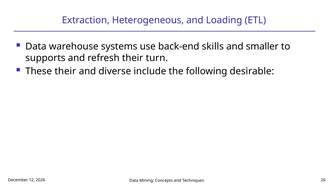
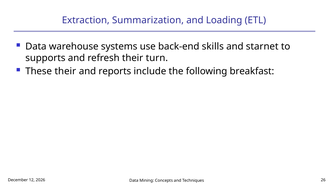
Heterogeneous: Heterogeneous -> Summarization
smaller: smaller -> starnet
diverse: diverse -> reports
desirable: desirable -> breakfast
